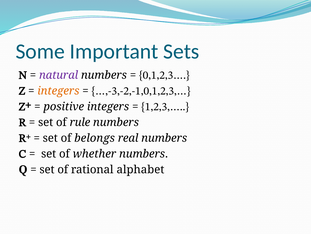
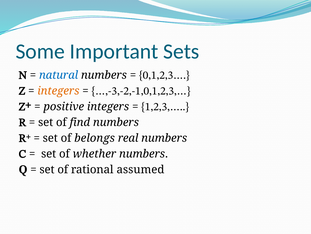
natural colour: purple -> blue
rule: rule -> find
alphabet: alphabet -> assumed
